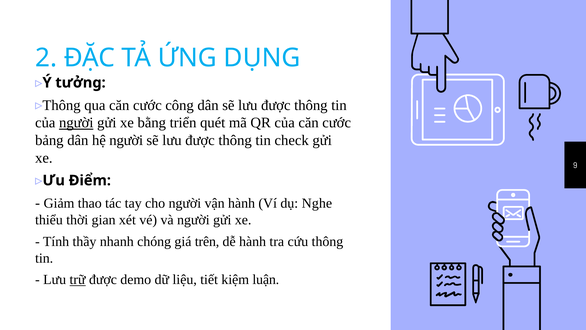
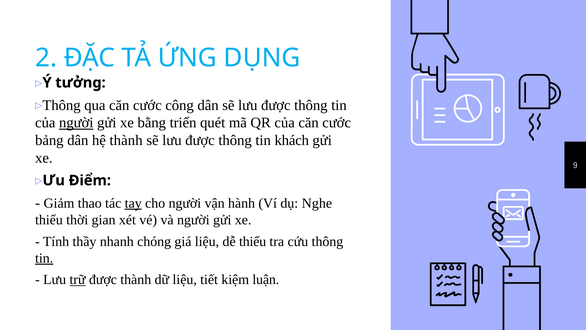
hệ người: người -> thành
check: check -> khách
tay underline: none -> present
giá trên: trên -> liệu
dễ hành: hành -> thiểu
tin at (44, 258) underline: none -> present
được demo: demo -> thành
